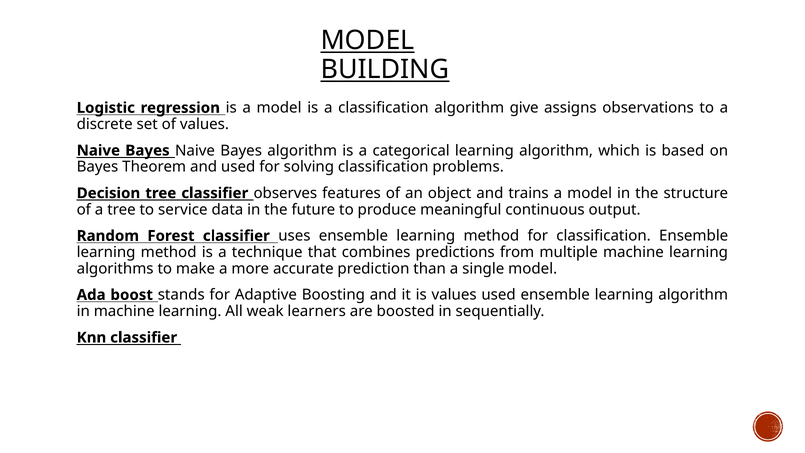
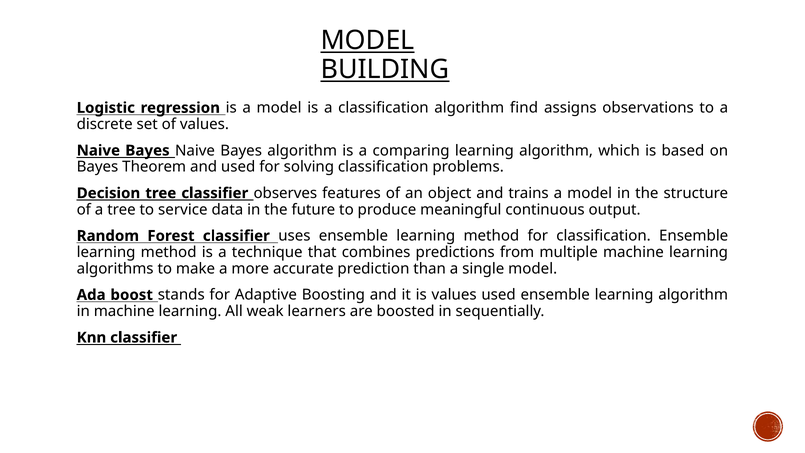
give: give -> find
categorical: categorical -> comparing
